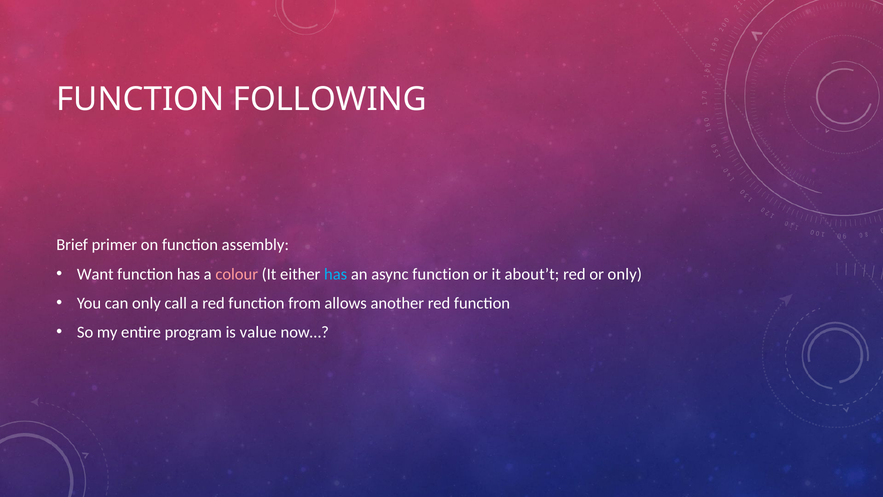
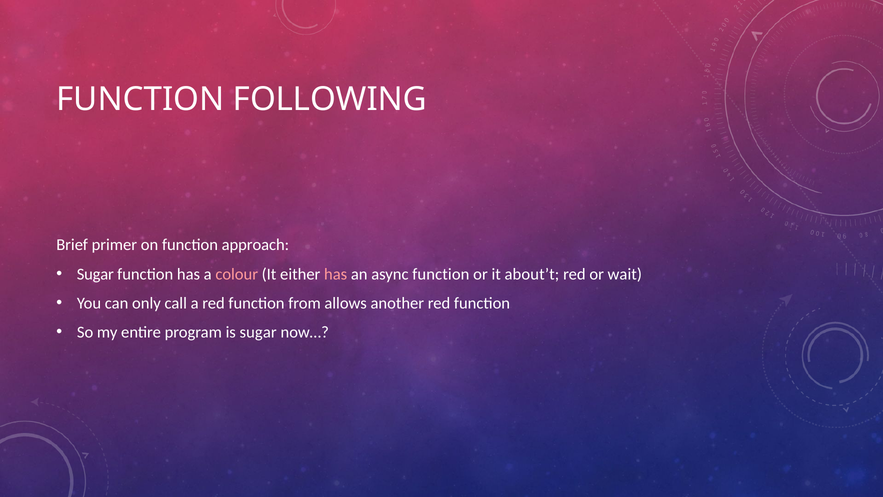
assembly: assembly -> approach
Want at (95, 274): Want -> Sugar
has at (336, 274) colour: light blue -> pink
or only: only -> wait
is value: value -> sugar
